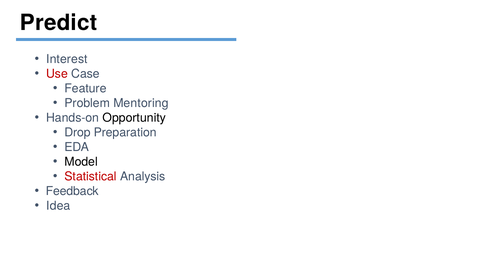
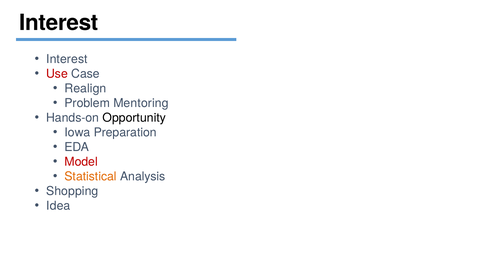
Predict at (59, 23): Predict -> Interest
Feature: Feature -> Realign
Drop: Drop -> Iowa
Model colour: black -> red
Statistical colour: red -> orange
Feedback: Feedback -> Shopping
